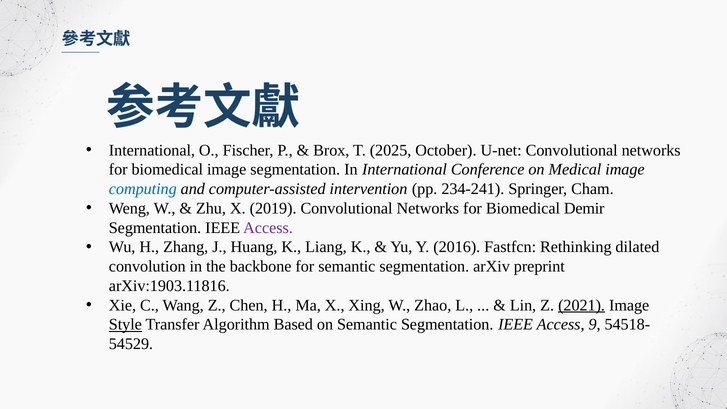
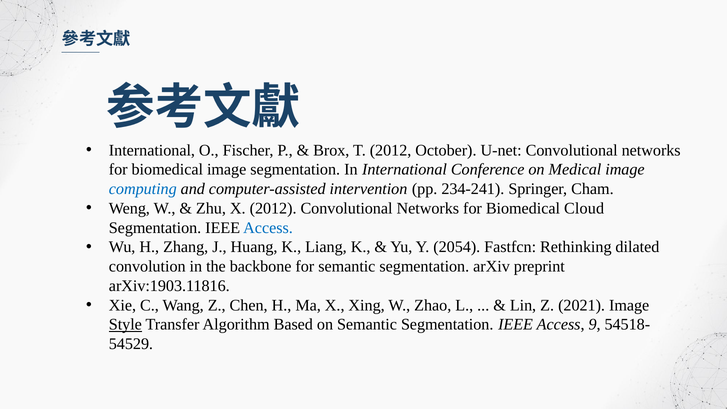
T 2025: 2025 -> 2012
X 2019: 2019 -> 2012
Demir: Demir -> Cloud
Access at (268, 228) colour: purple -> blue
2016: 2016 -> 2054
2021 underline: present -> none
